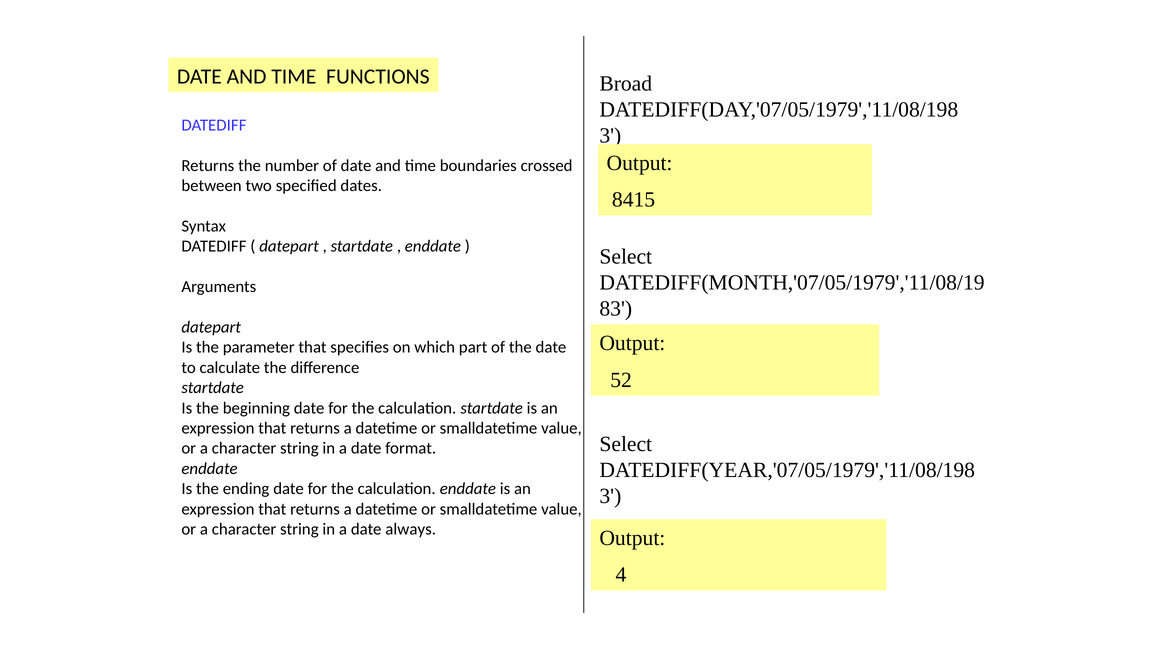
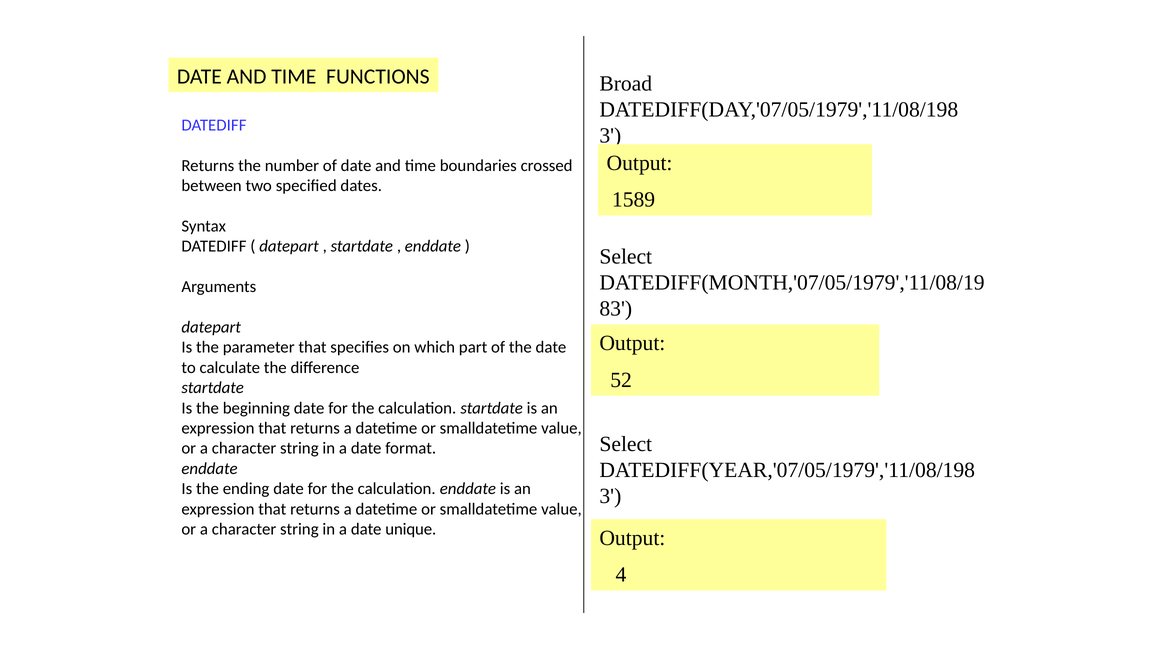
8415: 8415 -> 1589
always: always -> unique
